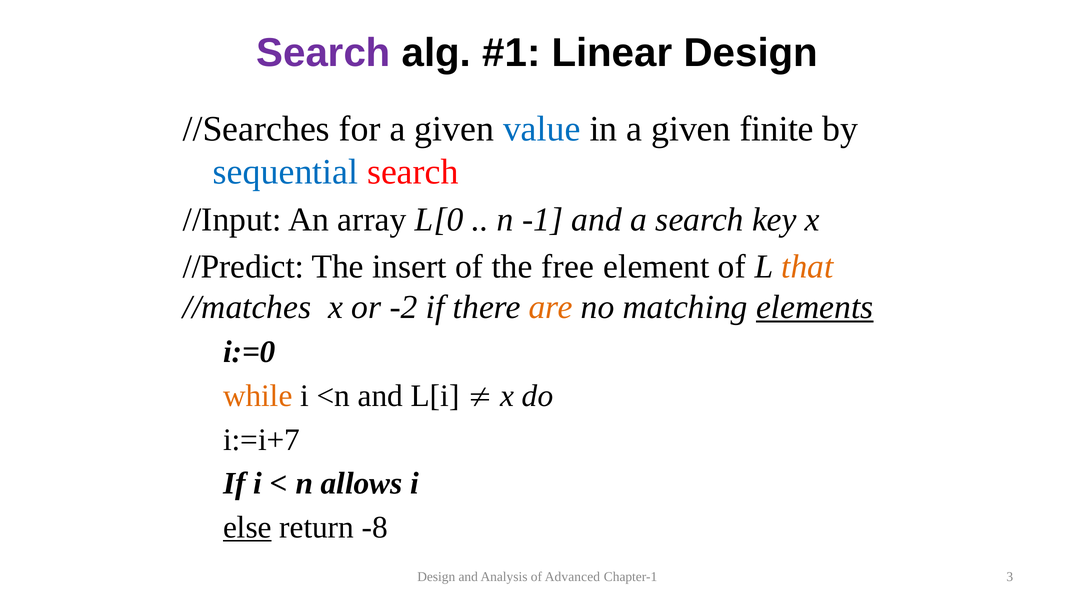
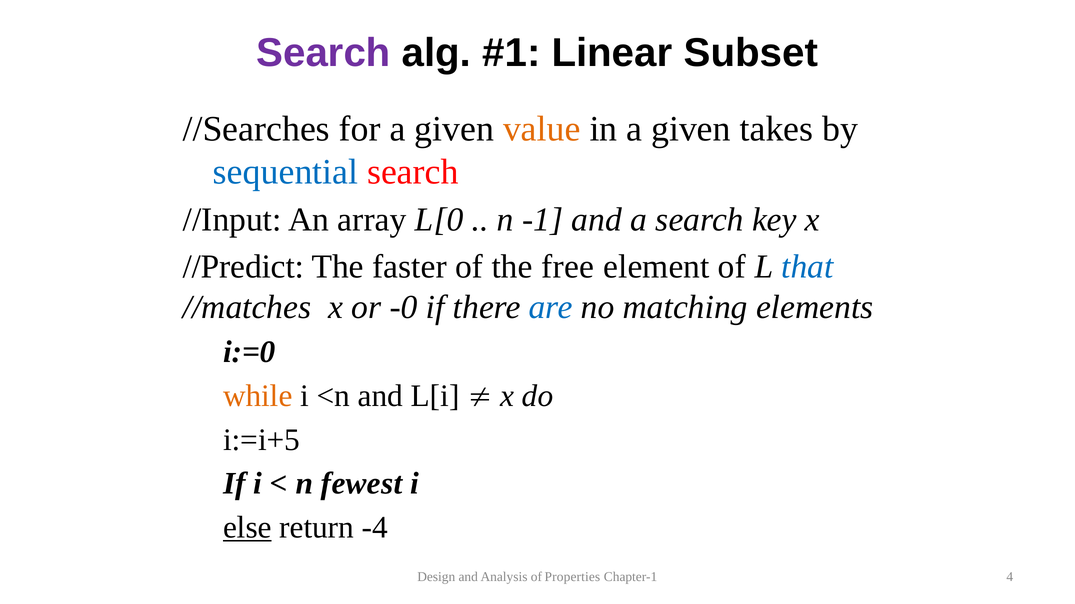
Linear Design: Design -> Subset
value colour: blue -> orange
finite: finite -> takes
insert: insert -> faster
that colour: orange -> blue
-2: -2 -> -0
are colour: orange -> blue
elements underline: present -> none
i:=i+7: i:=i+7 -> i:=i+5
allows: allows -> fewest
-8: -8 -> -4
Advanced: Advanced -> Properties
3: 3 -> 4
